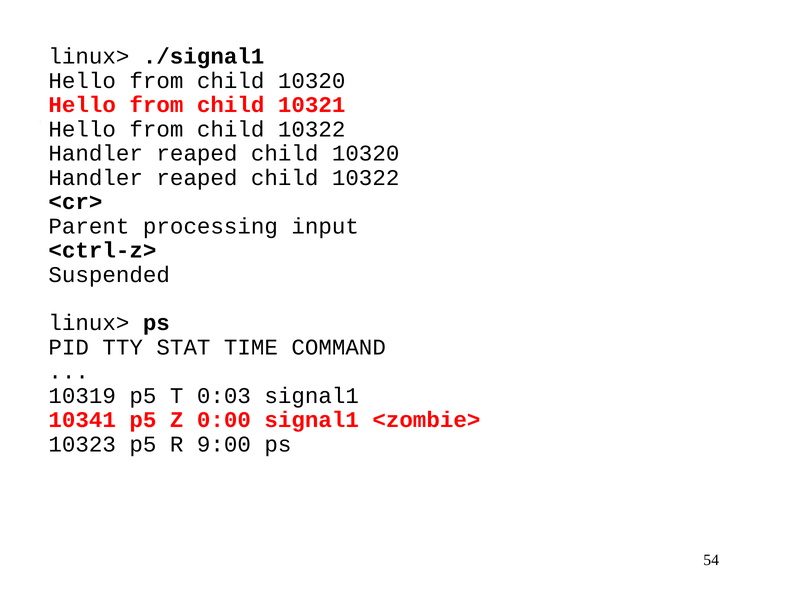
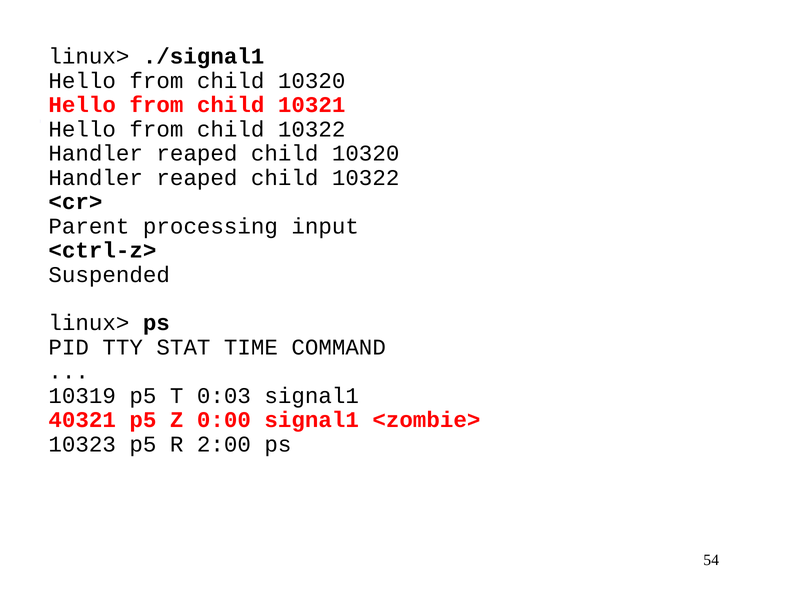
10341: 10341 -> 40321
9:00: 9:00 -> 2:00
